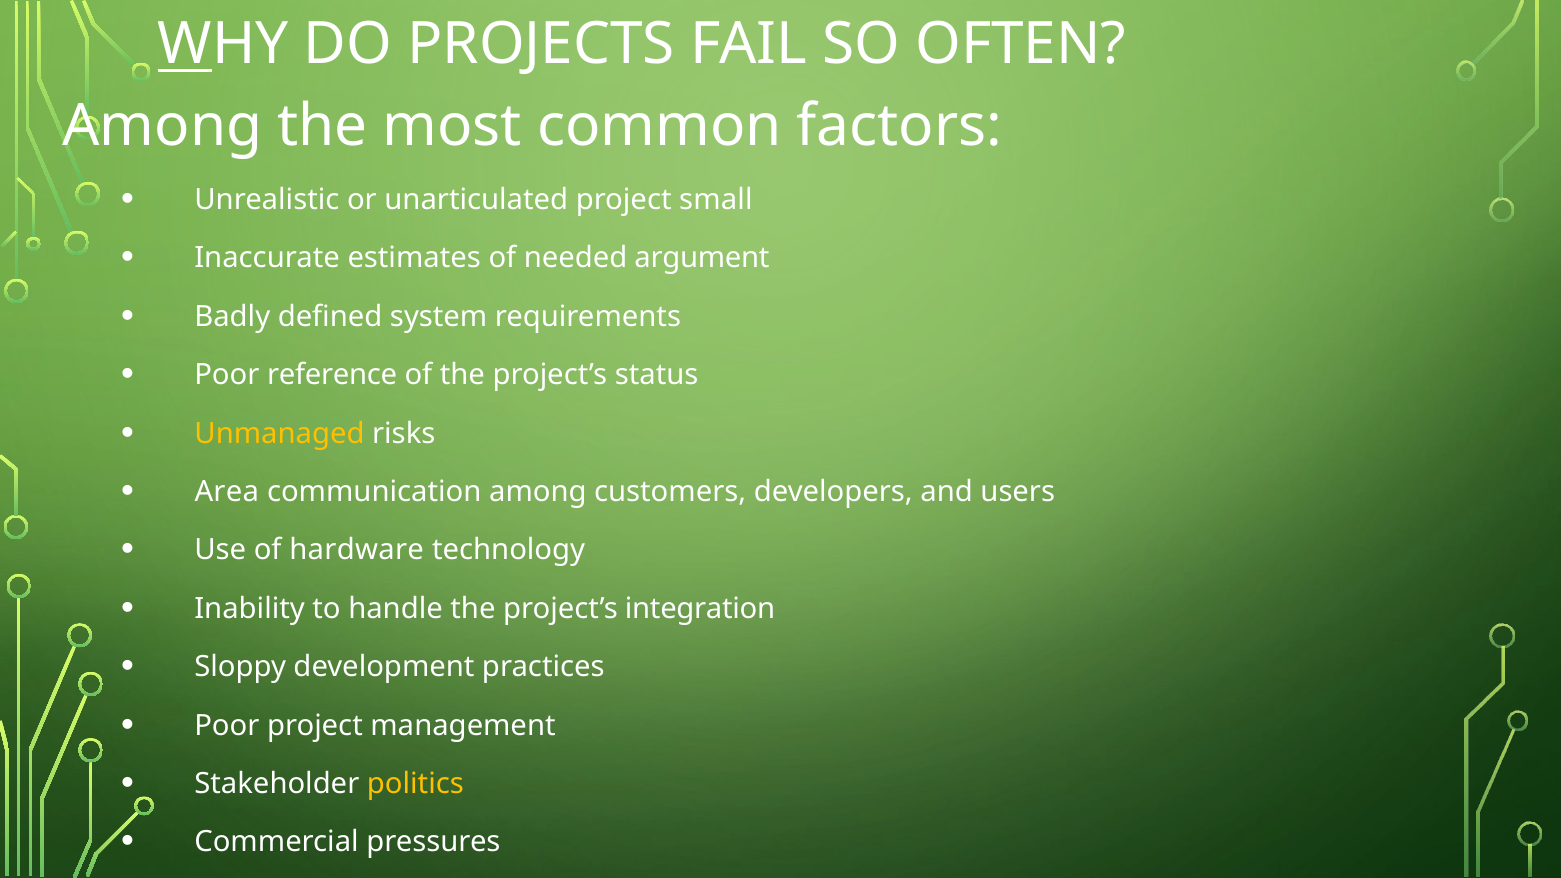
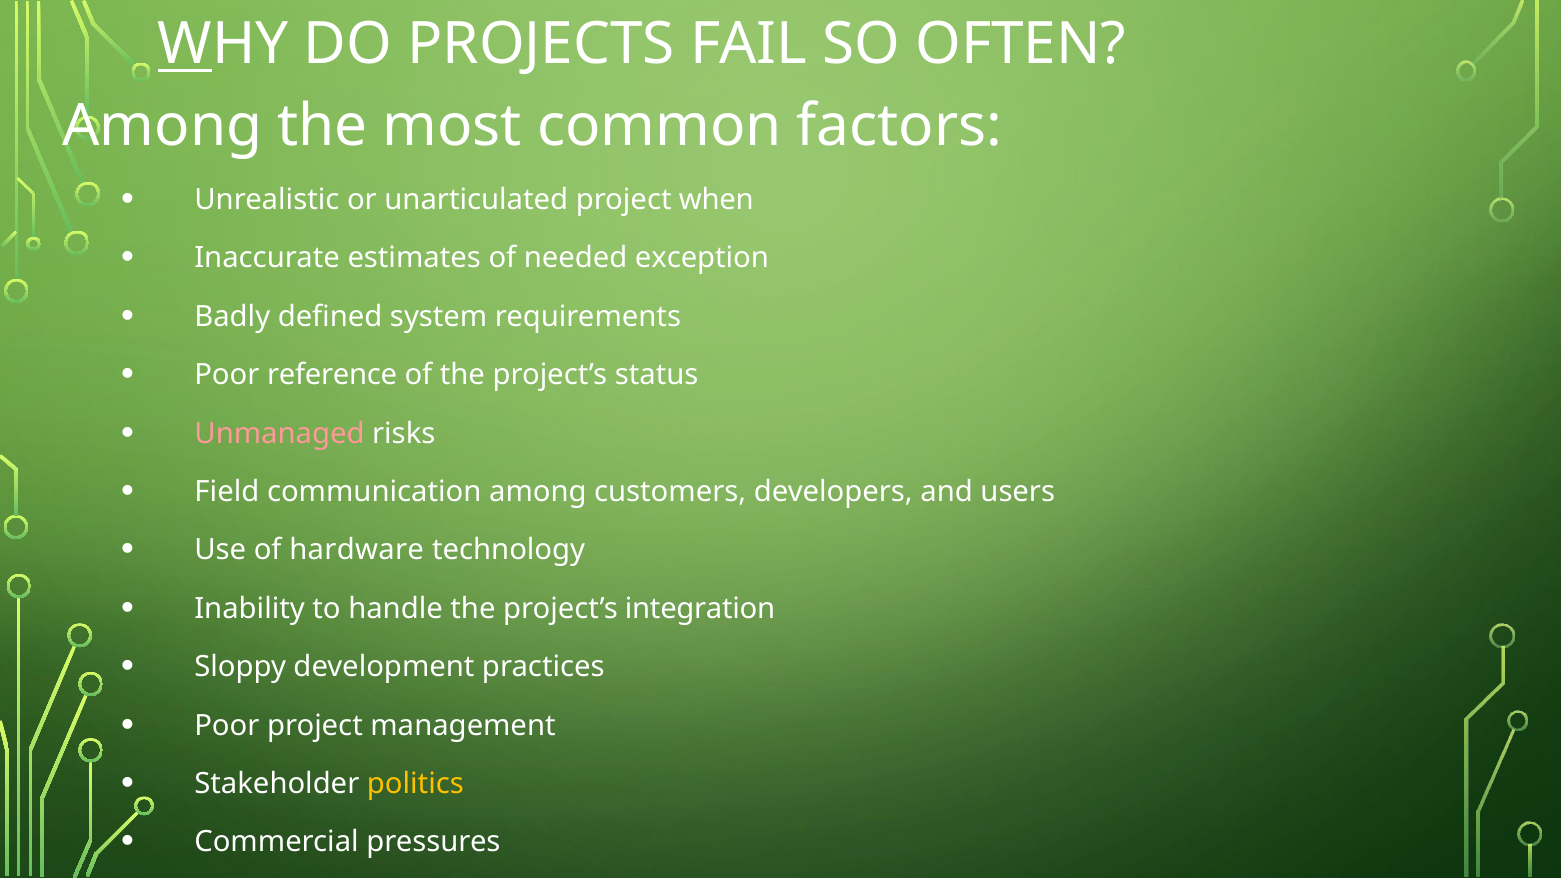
small: small -> when
argument: argument -> exception
Unmanaged colour: yellow -> pink
Area: Area -> Field
